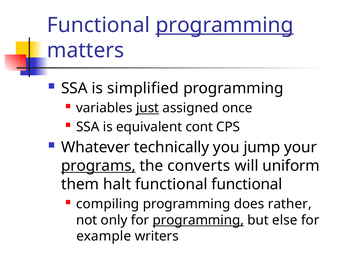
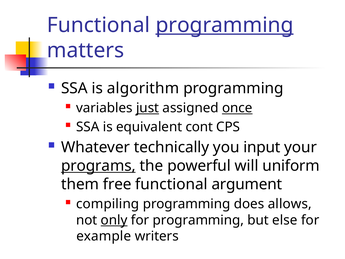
simplified: simplified -> algorithm
once underline: none -> present
jump: jump -> input
converts: converts -> powerful
halt: halt -> free
functional functional: functional -> argument
rather: rather -> allows
only underline: none -> present
programming at (198, 220) underline: present -> none
